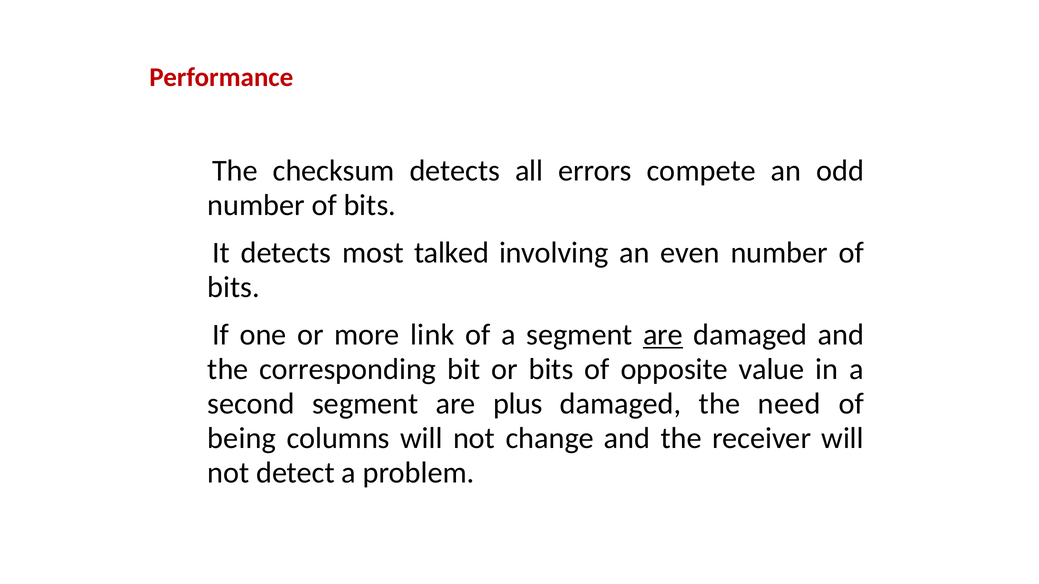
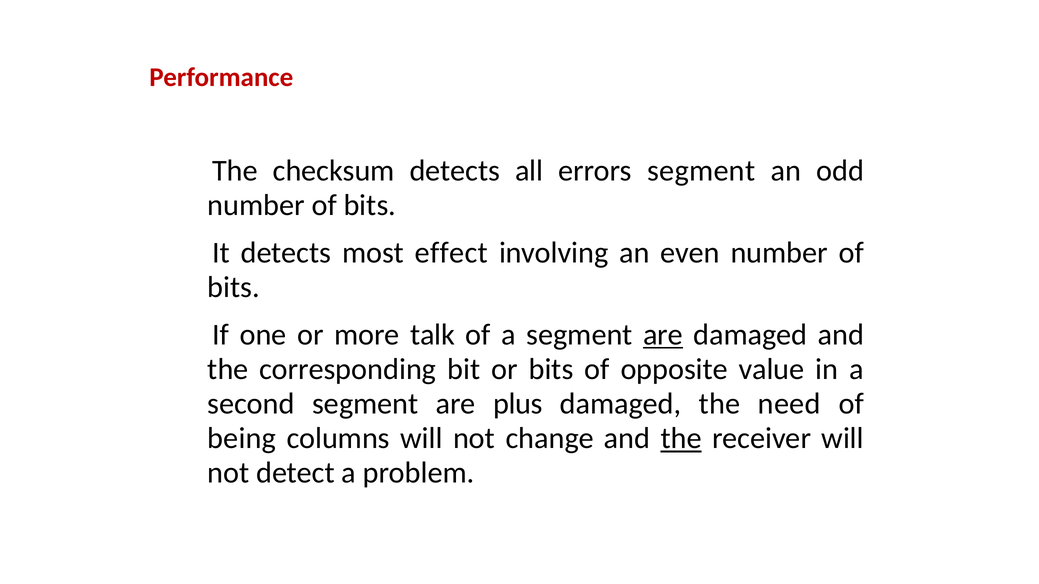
errors compete: compete -> segment
talked: talked -> effect
link: link -> talk
the at (681, 439) underline: none -> present
